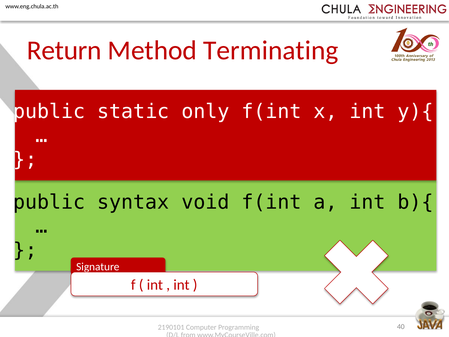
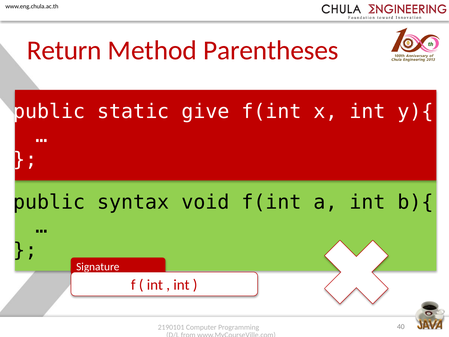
Terminating: Terminating -> Parentheses
only: only -> give
